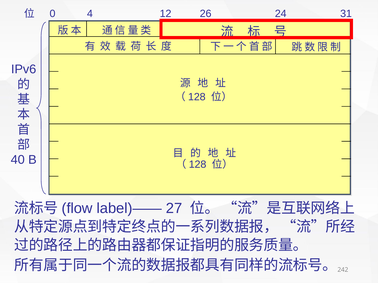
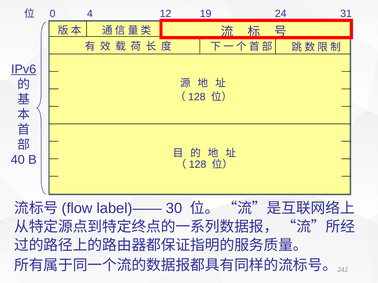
26: 26 -> 19
IPv6 underline: none -> present
27: 27 -> 30
